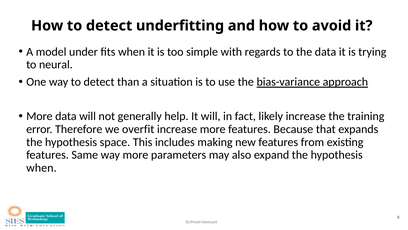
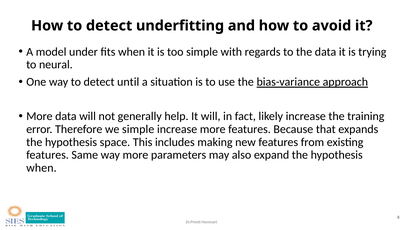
than: than -> until
we overfit: overfit -> simple
